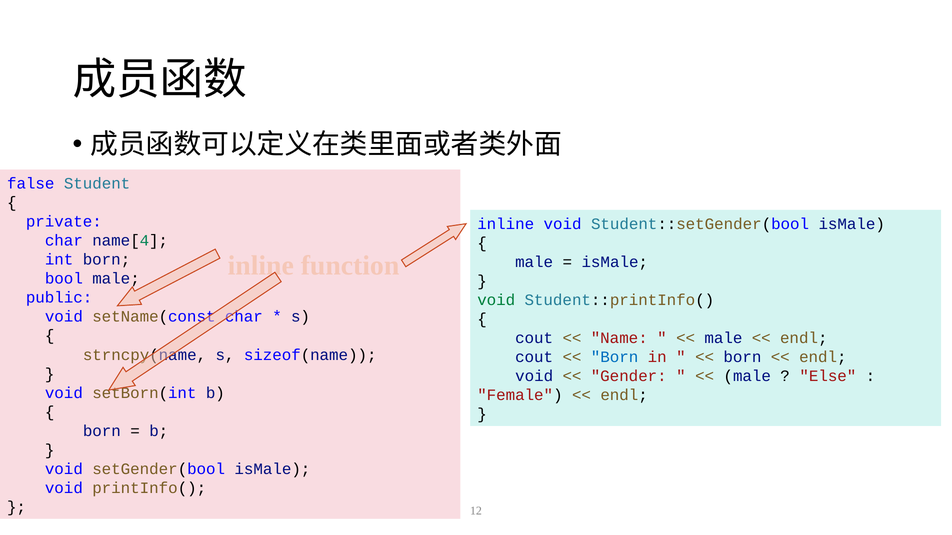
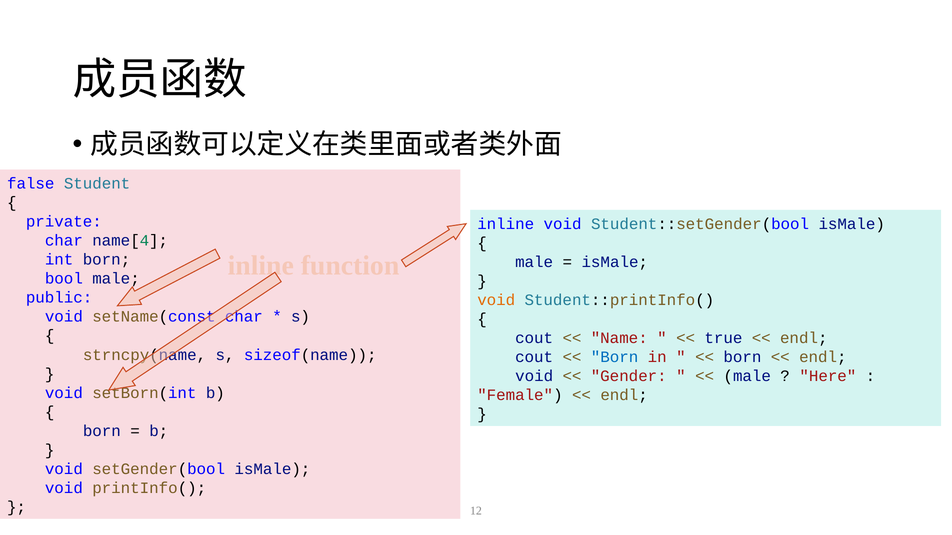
void at (496, 300) colour: green -> orange
male at (723, 338): male -> true
Else: Else -> Here
